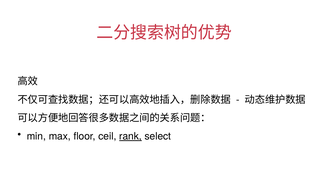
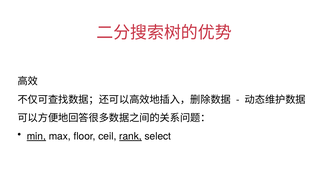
min underline: none -> present
